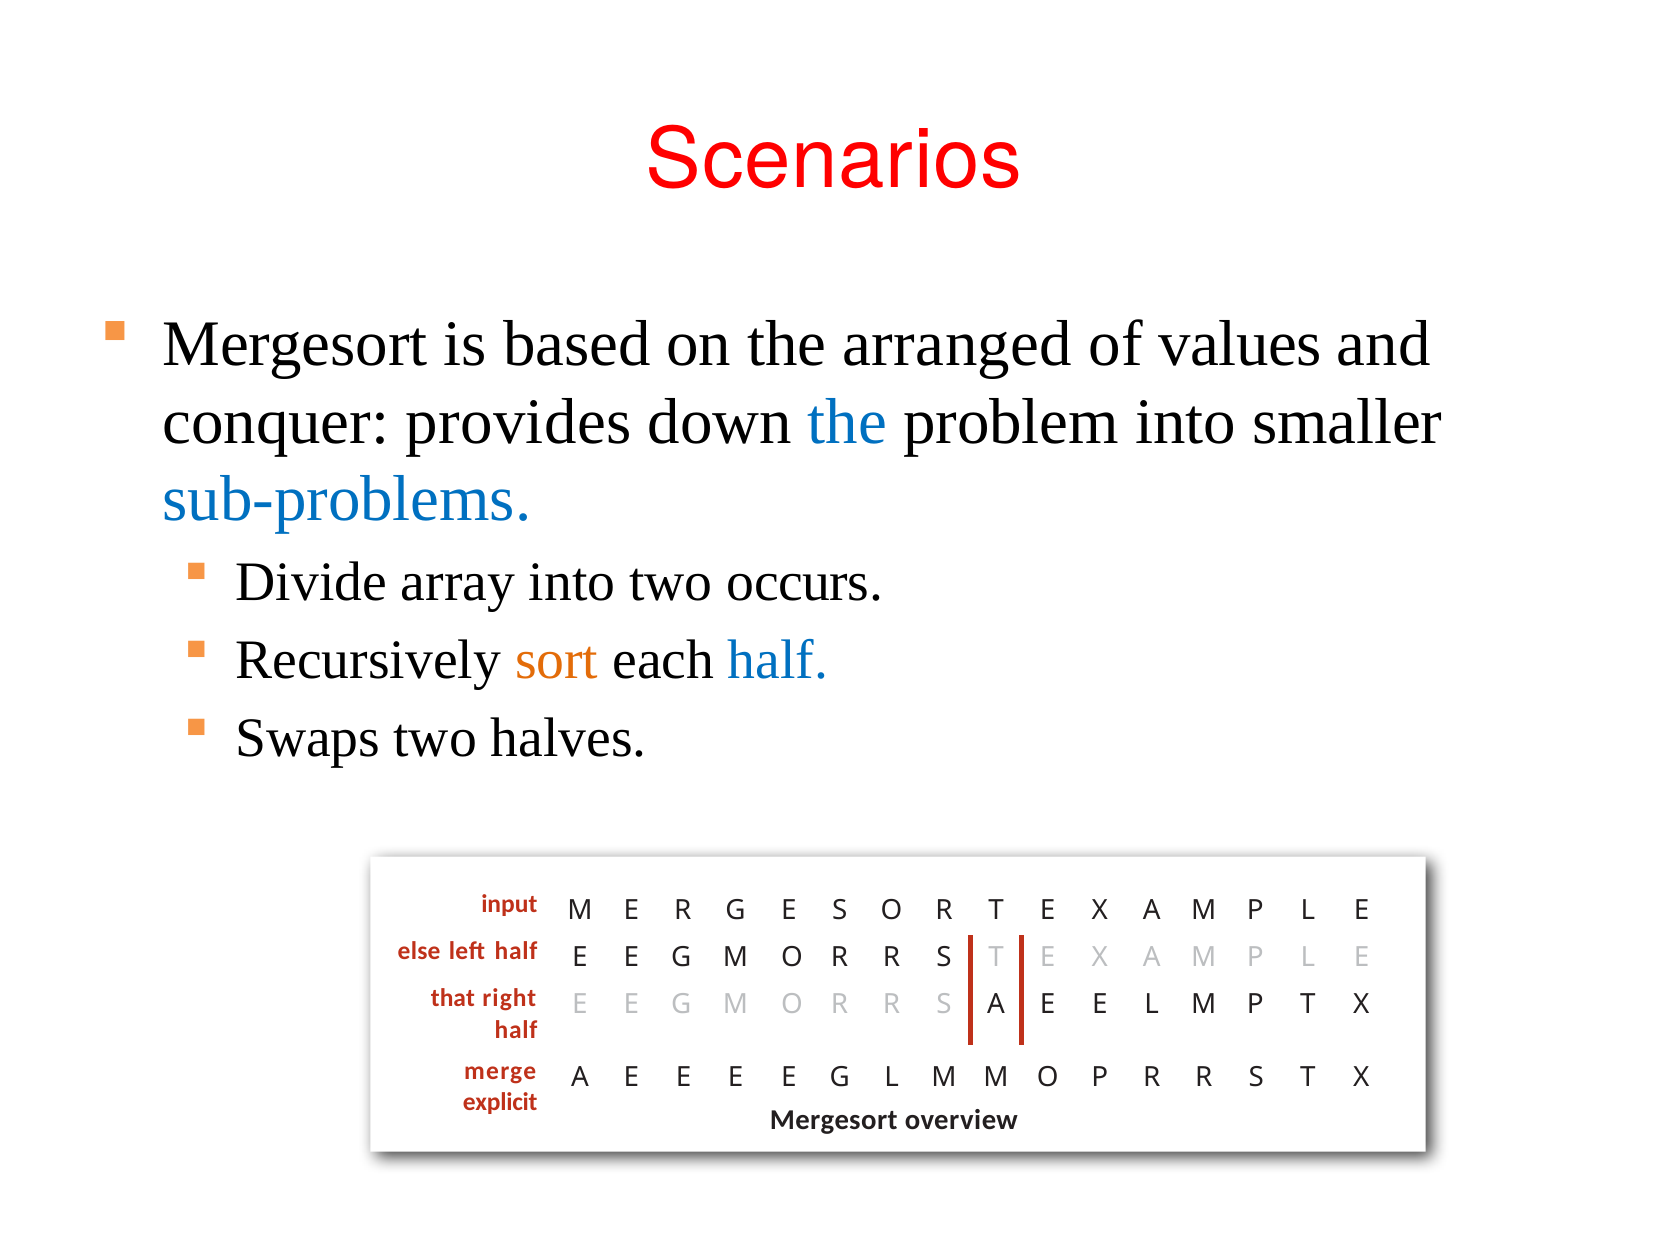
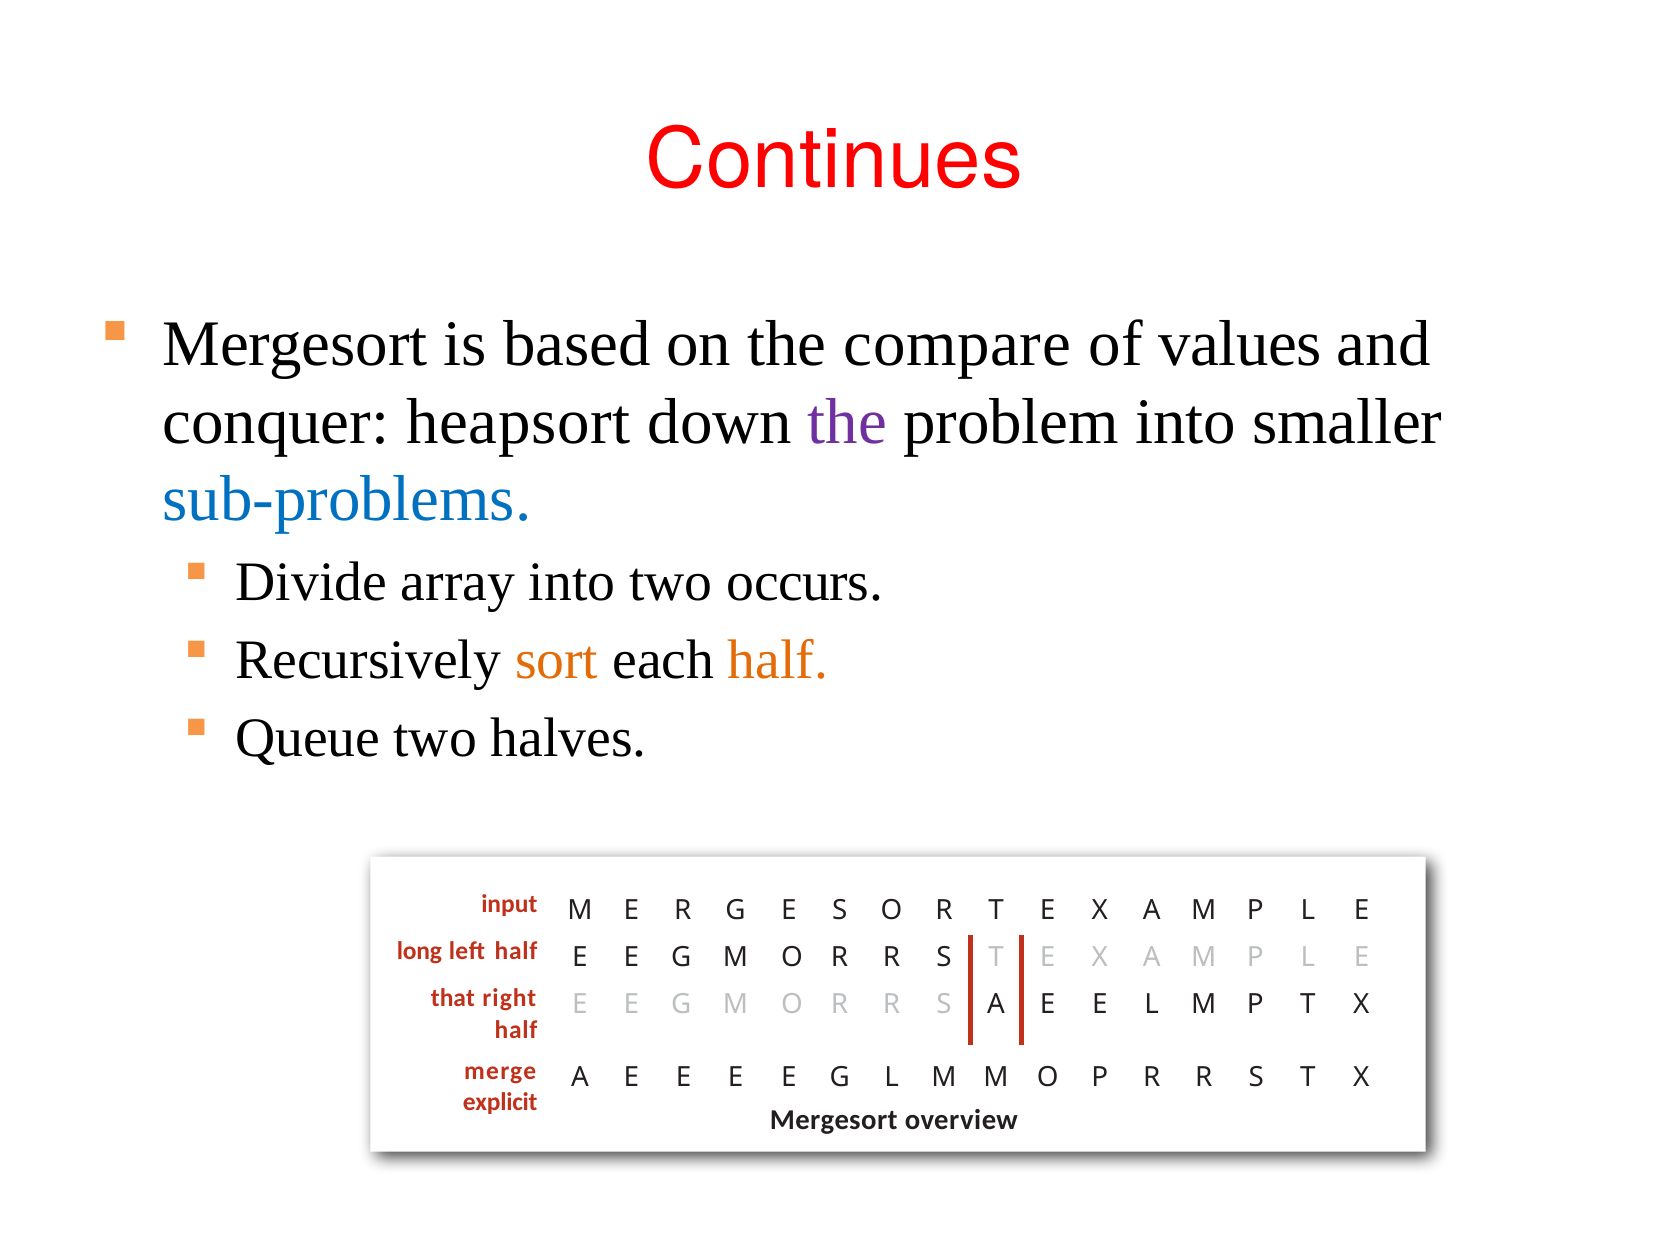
Scenarios: Scenarios -> Continues
arranged: arranged -> compare
provides: provides -> heapsort
the at (848, 422) colour: blue -> purple
half at (778, 660) colour: blue -> orange
Swaps: Swaps -> Queue
else: else -> long
